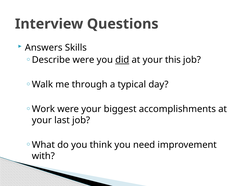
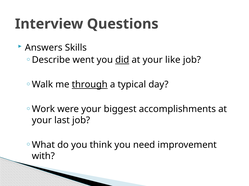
Describe were: were -> went
this: this -> like
through underline: none -> present
